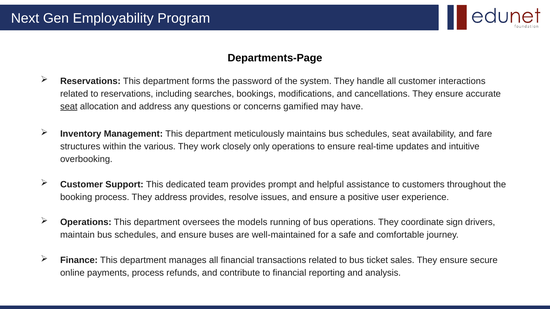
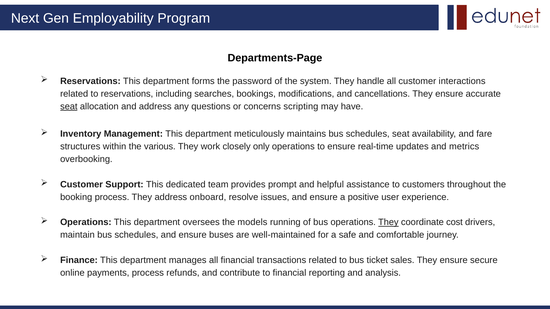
gamified: gamified -> scripting
intuitive: intuitive -> metrics
address provides: provides -> onboard
They at (388, 223) underline: none -> present
sign: sign -> cost
